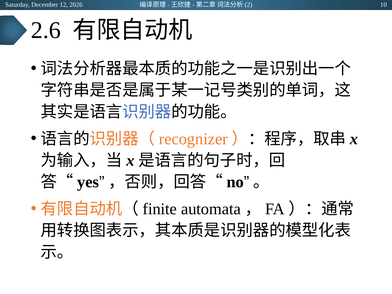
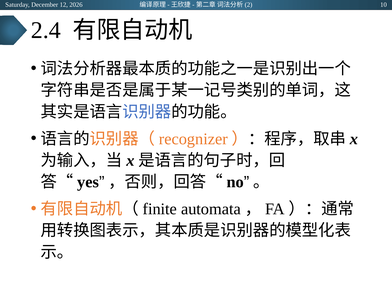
2.6: 2.6 -> 2.4
